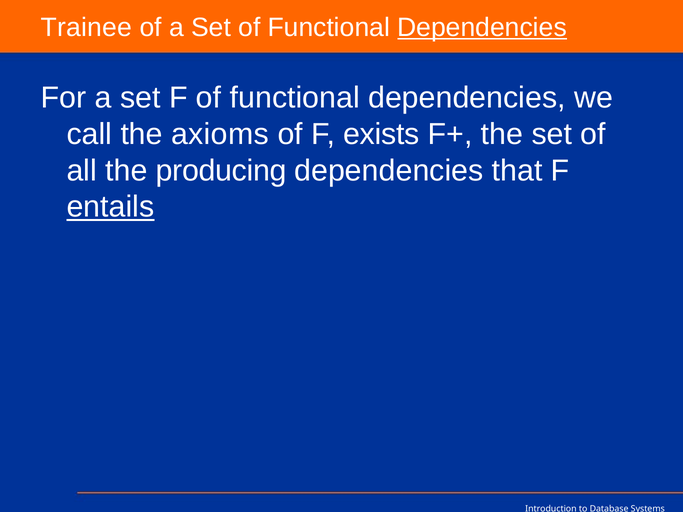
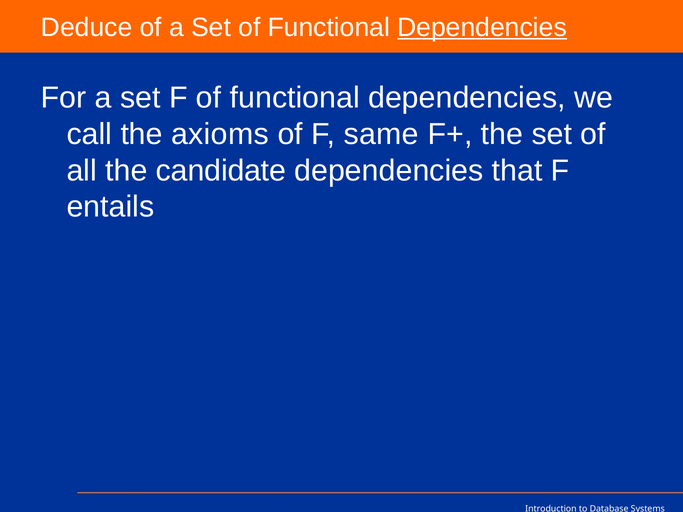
Trainee: Trainee -> Deduce
exists: exists -> same
producing: producing -> candidate
entails underline: present -> none
